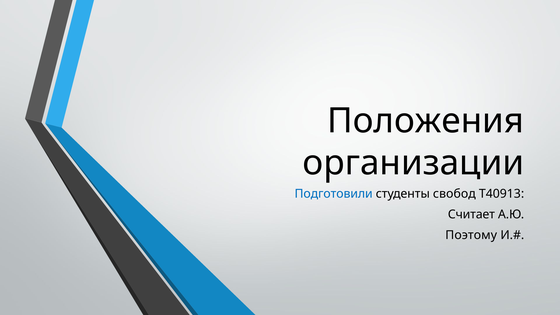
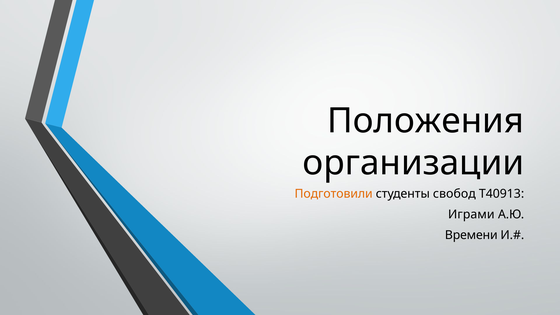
Подготовили colour: blue -> orange
Считает: Считает -> Играми
Поэтому: Поэтому -> Времени
